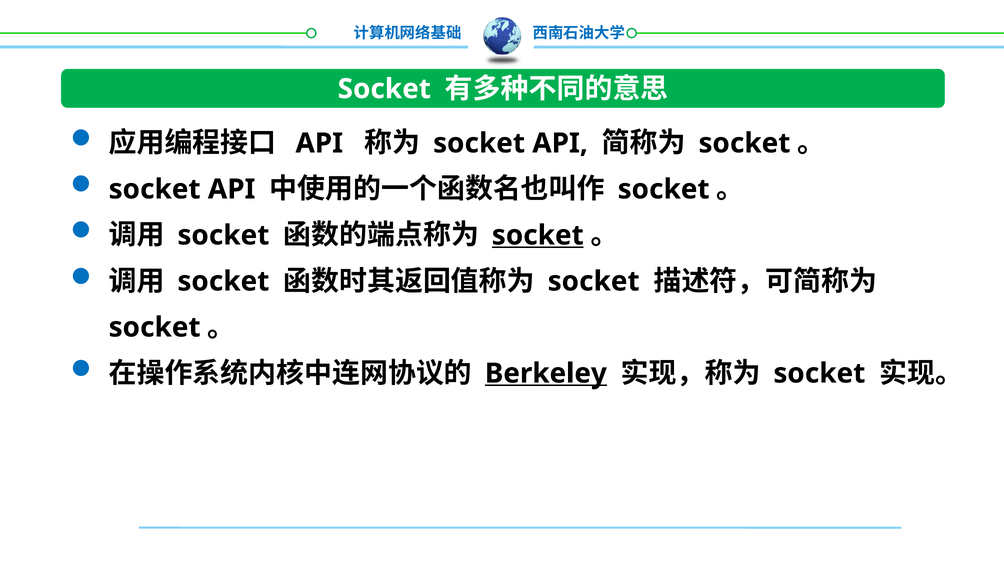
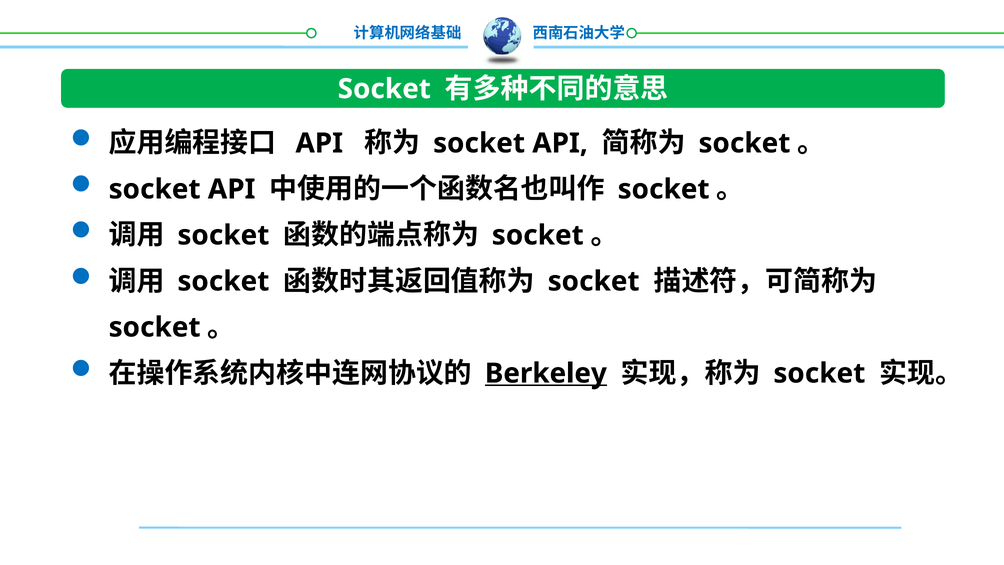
socket at (538, 235) underline: present -> none
